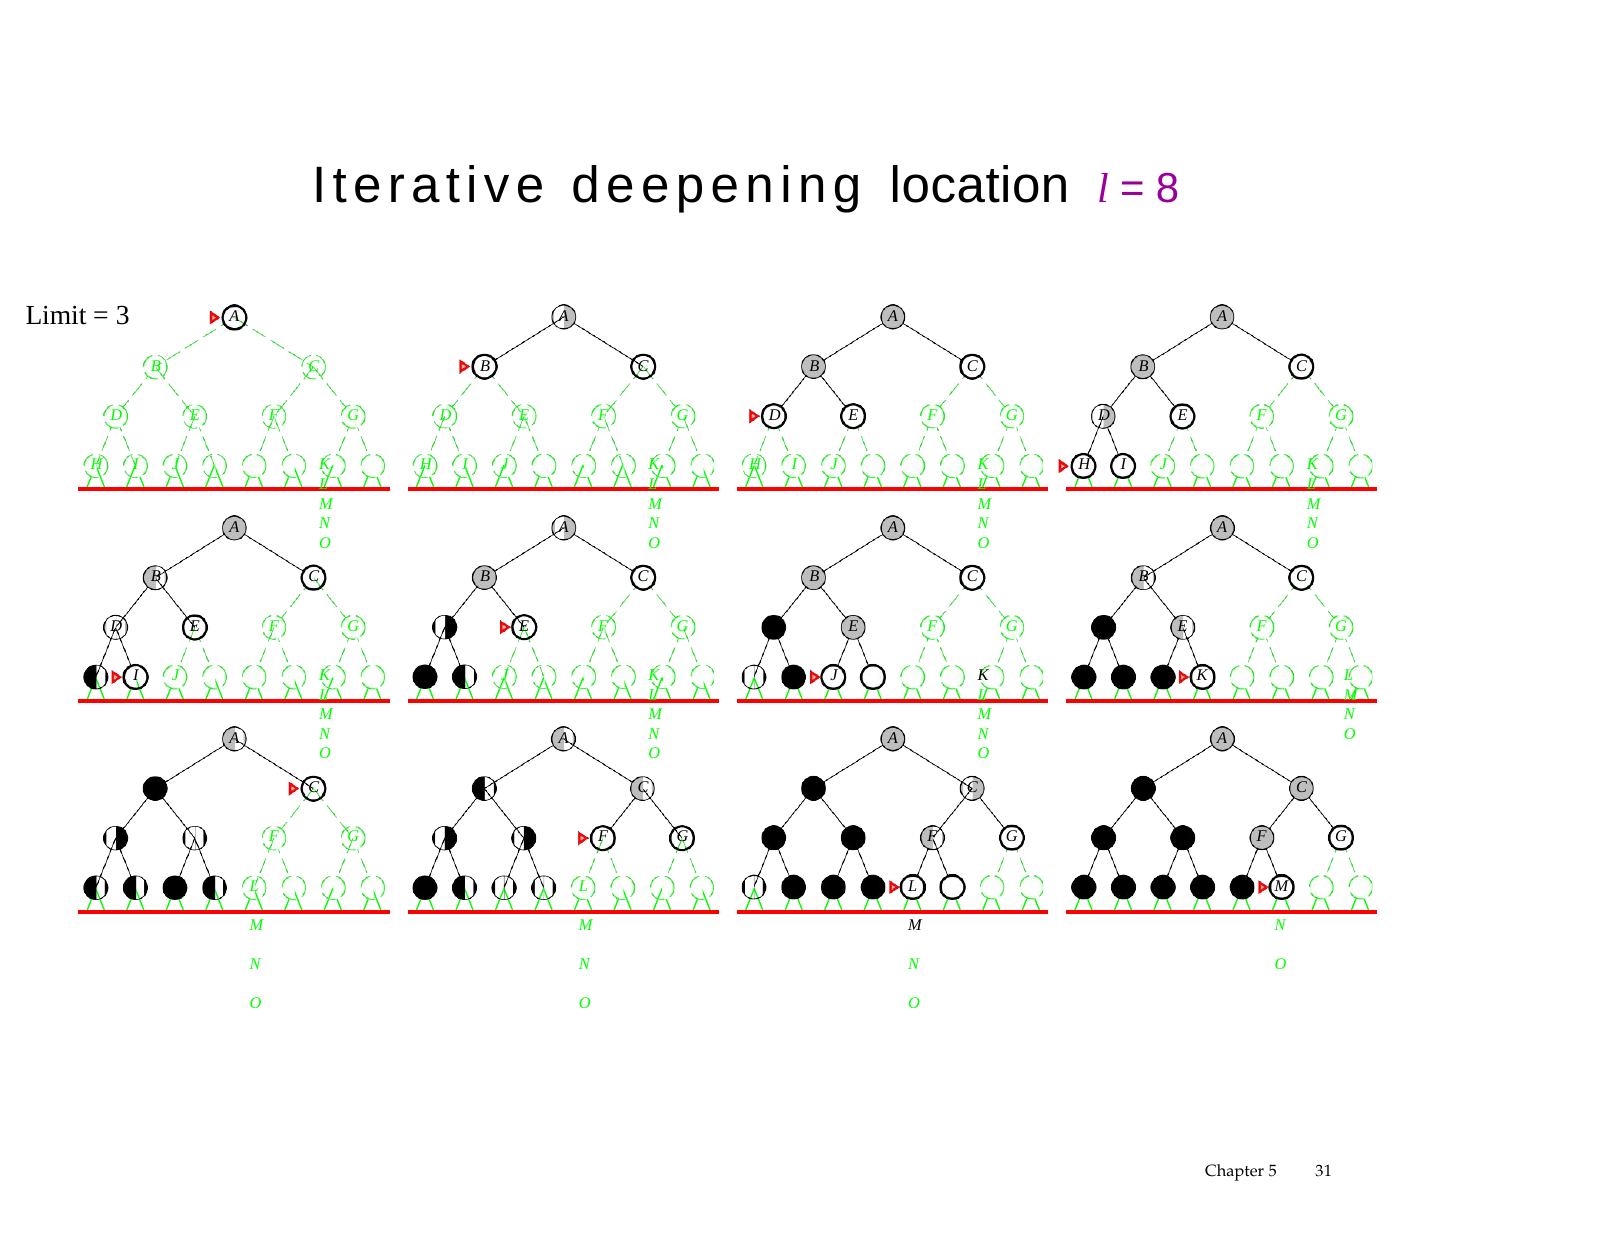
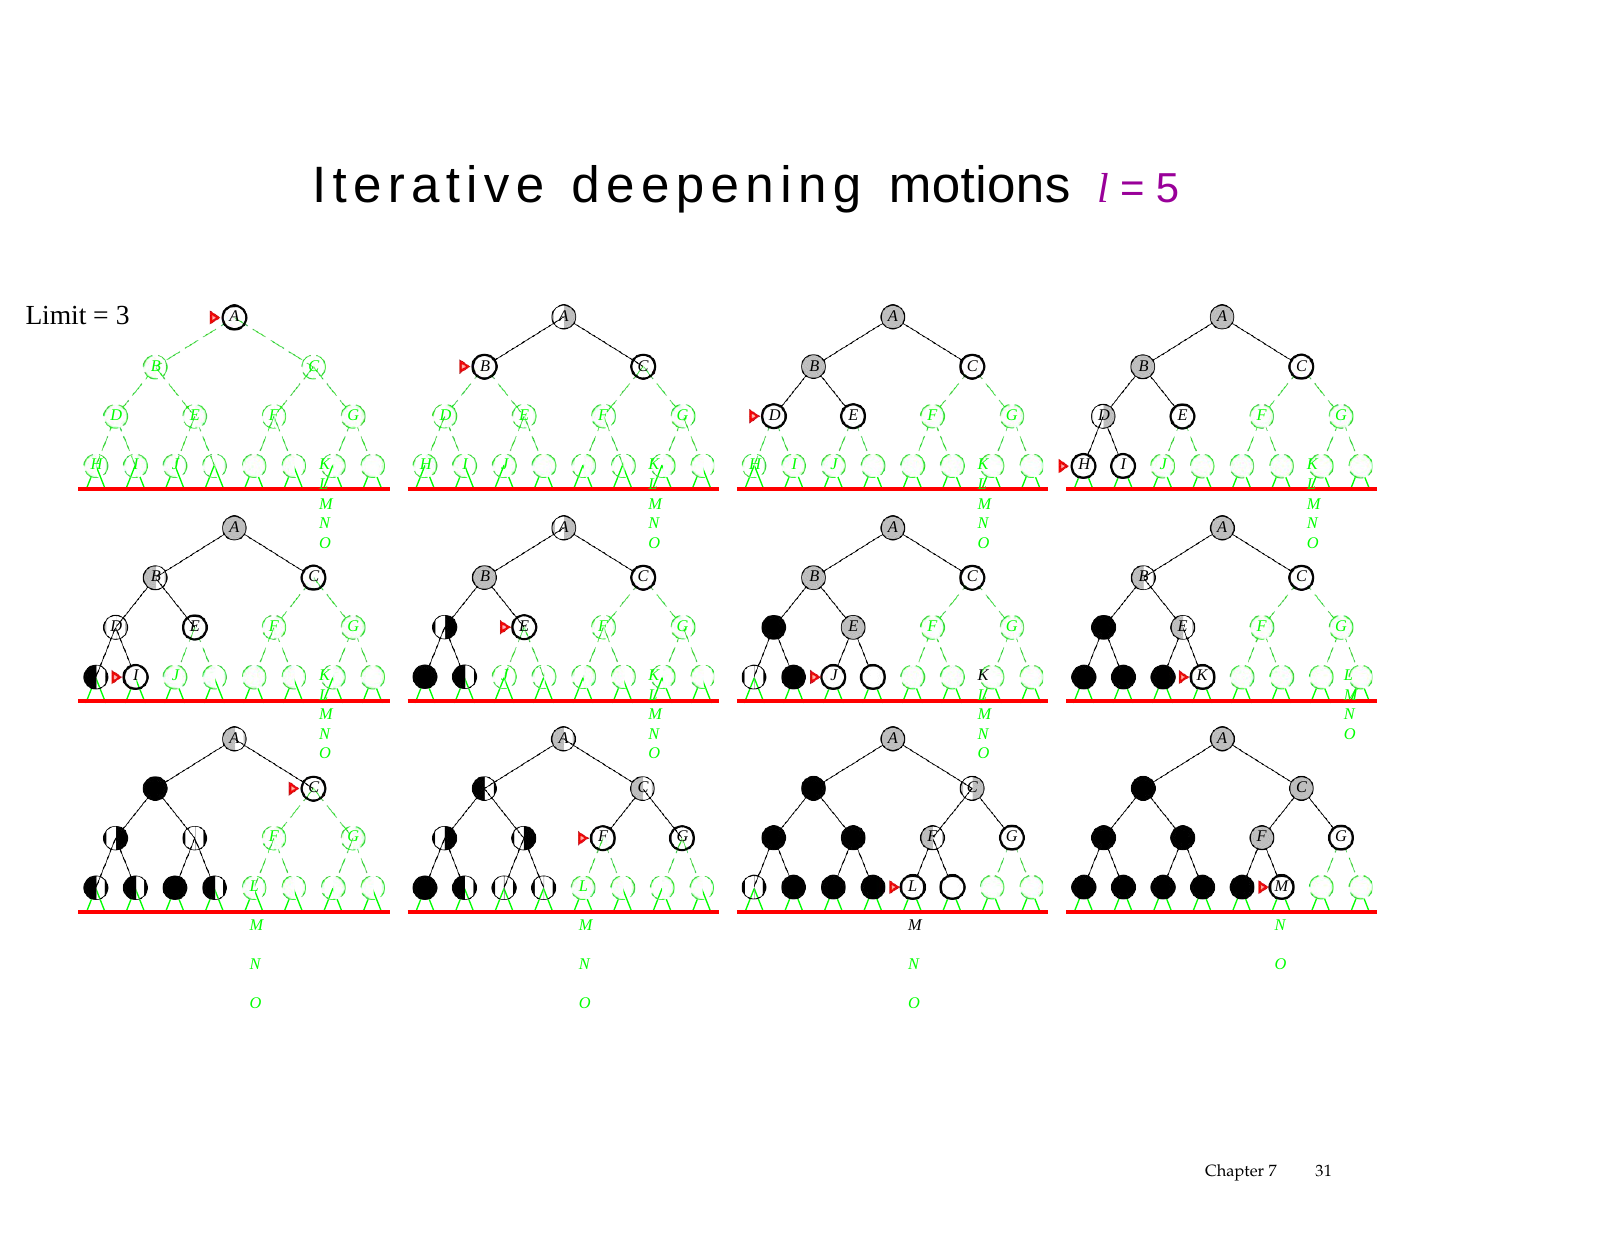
location: location -> motions
8: 8 -> 5
5: 5 -> 7
